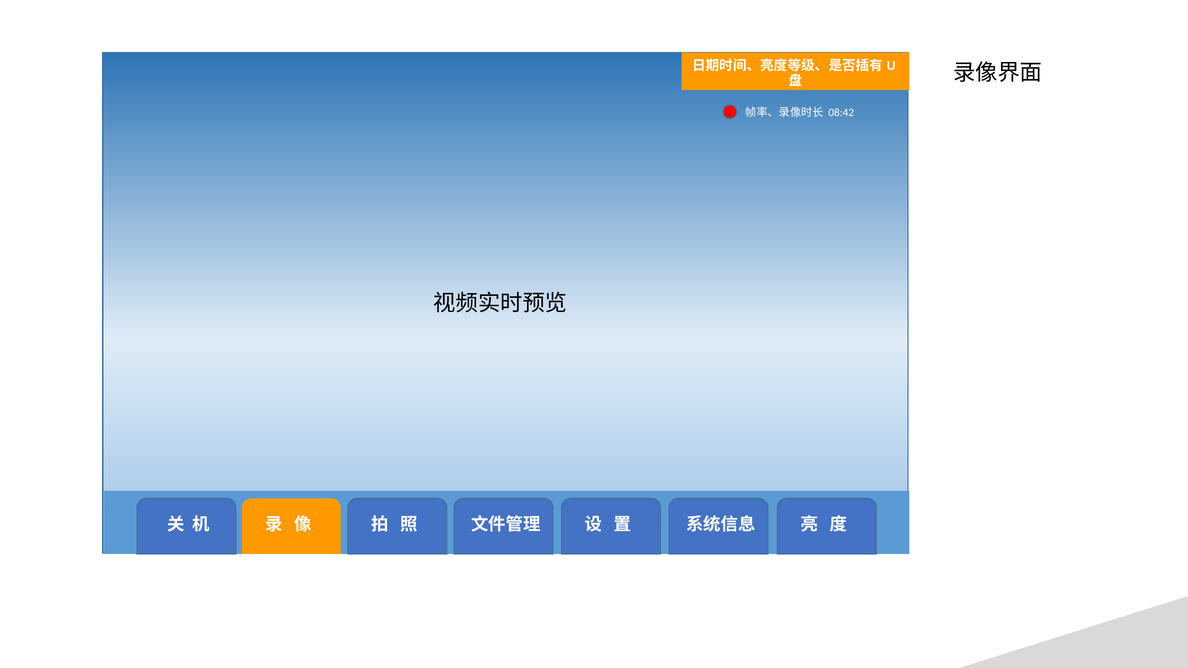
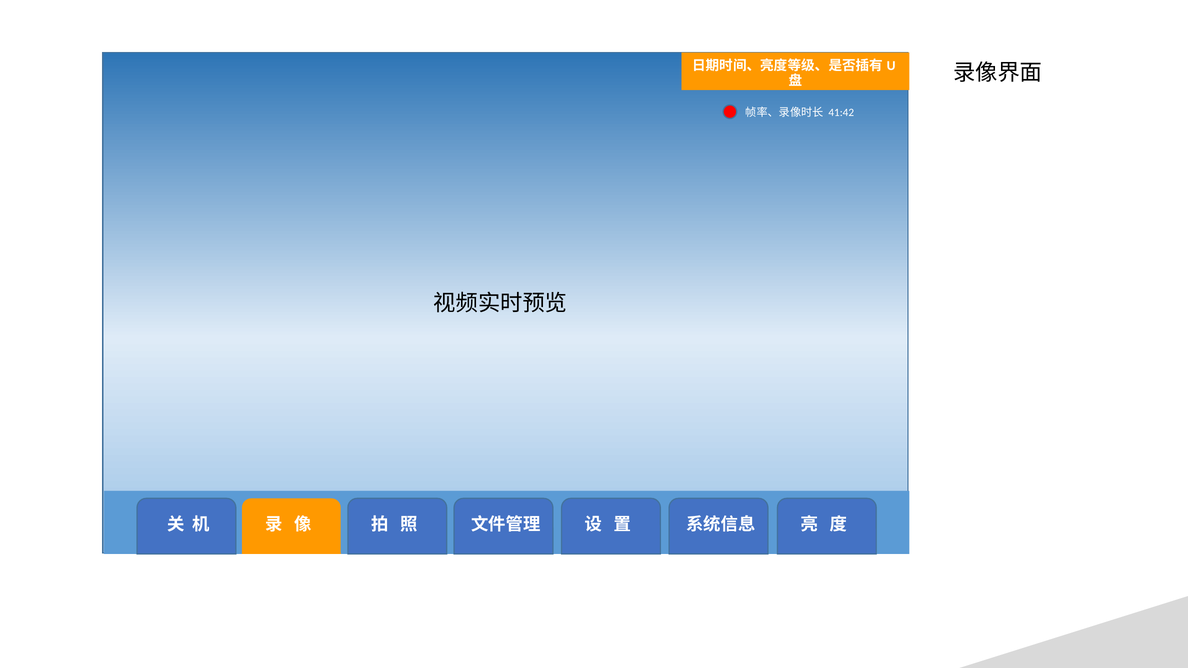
08:42: 08:42 -> 41:42
